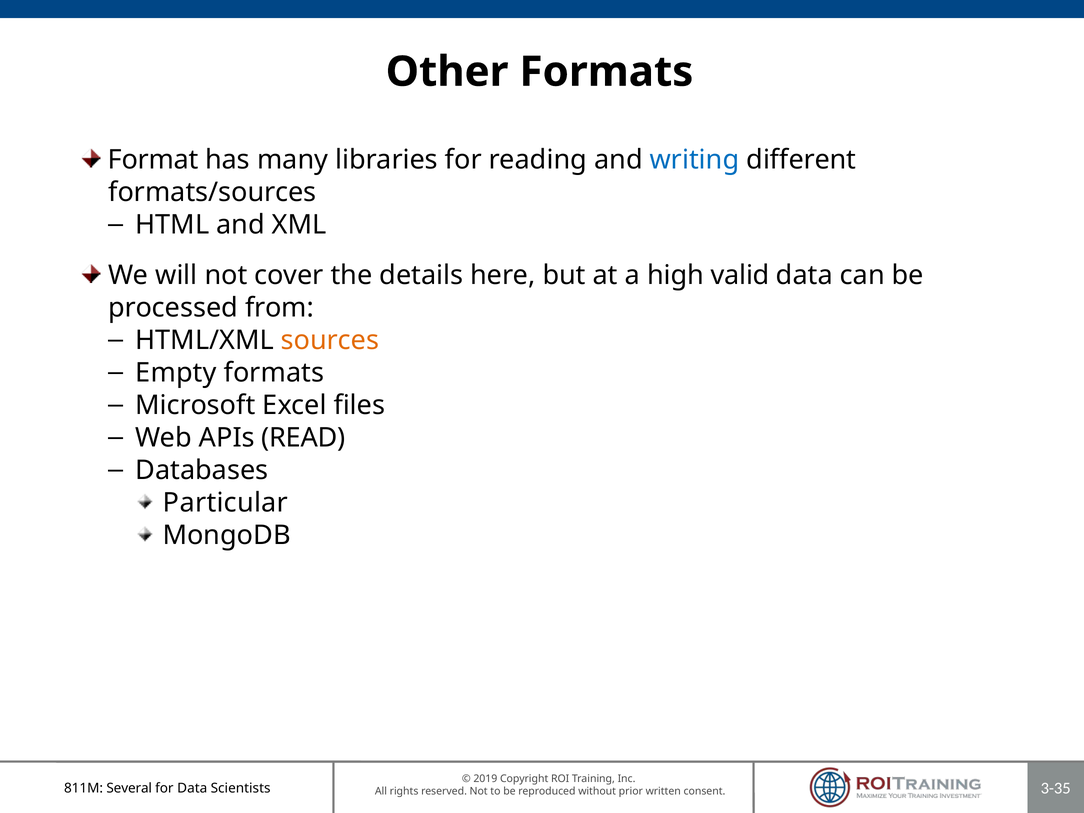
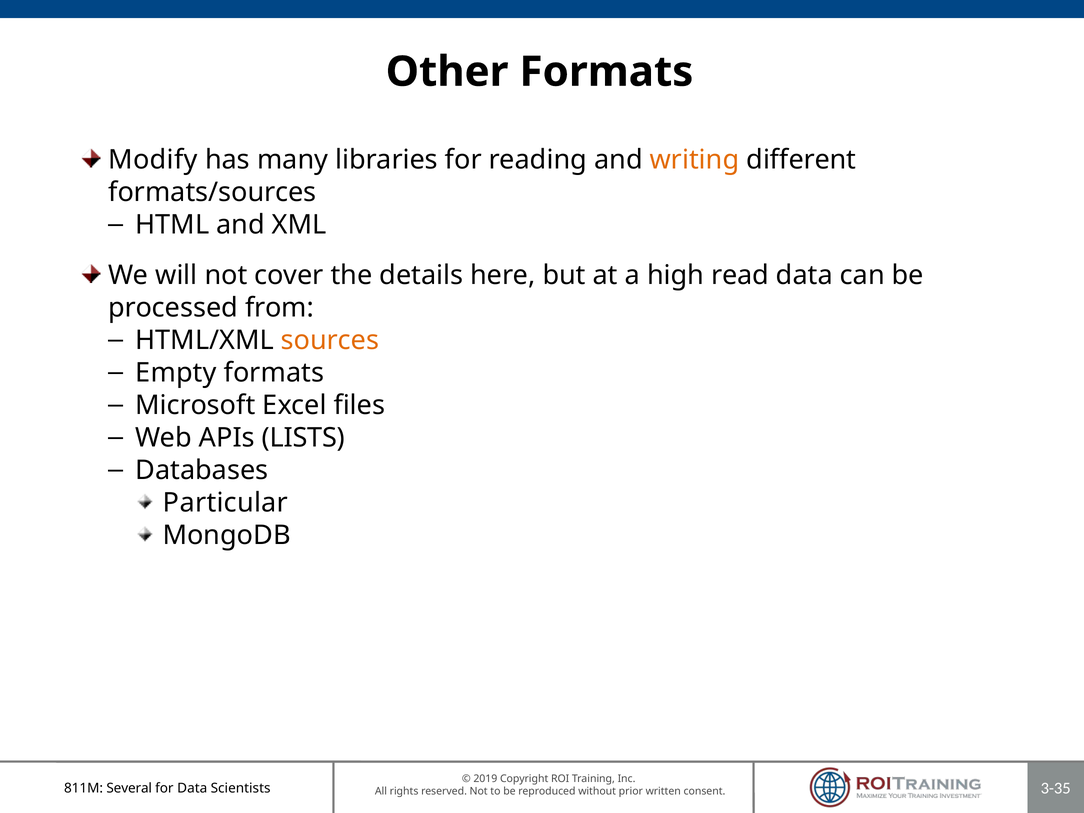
Format: Format -> Modify
writing colour: blue -> orange
valid: valid -> read
READ: READ -> LISTS
